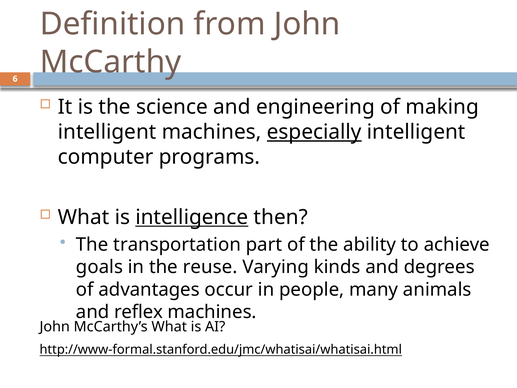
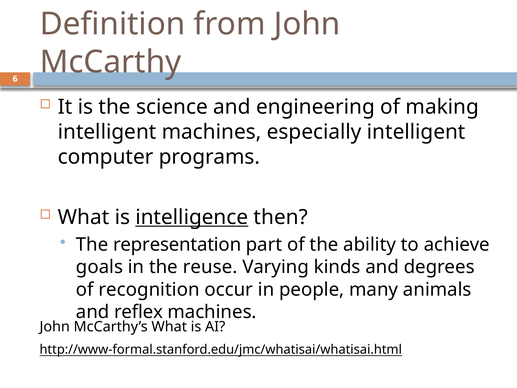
especially underline: present -> none
transportation: transportation -> representation
advantages: advantages -> recognition
